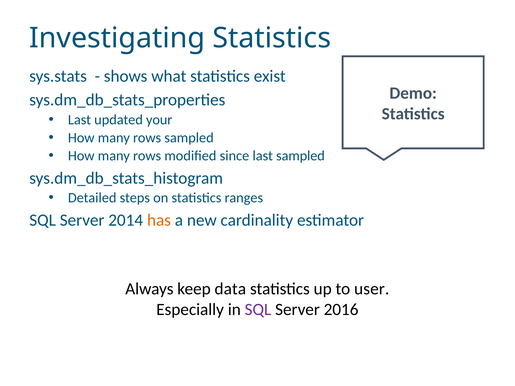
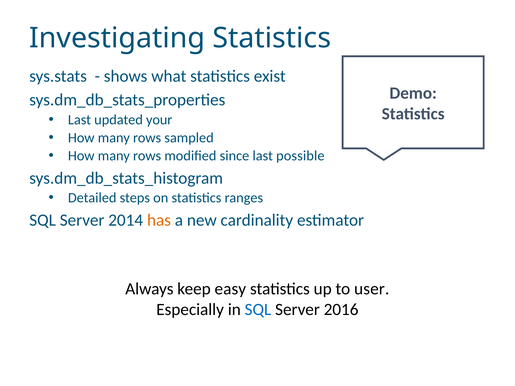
last sampled: sampled -> possible
data: data -> easy
SQL at (258, 310) colour: purple -> blue
